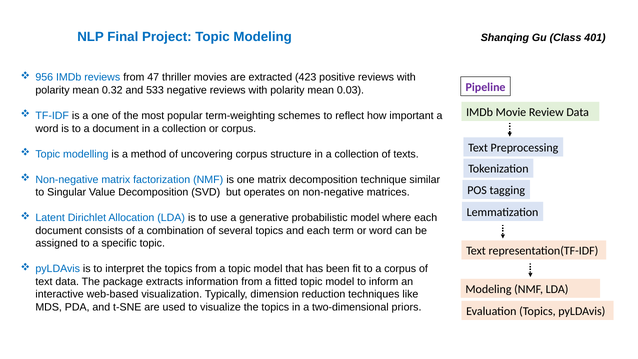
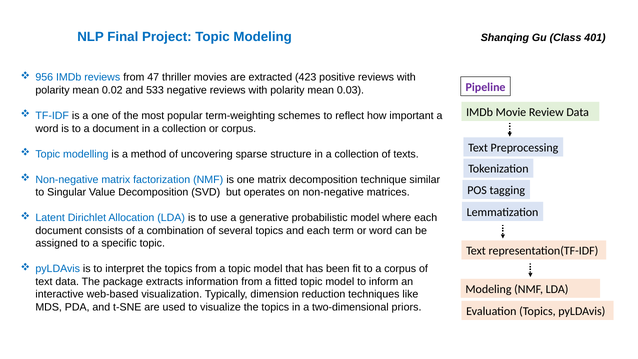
0.32: 0.32 -> 0.02
uncovering corpus: corpus -> sparse
